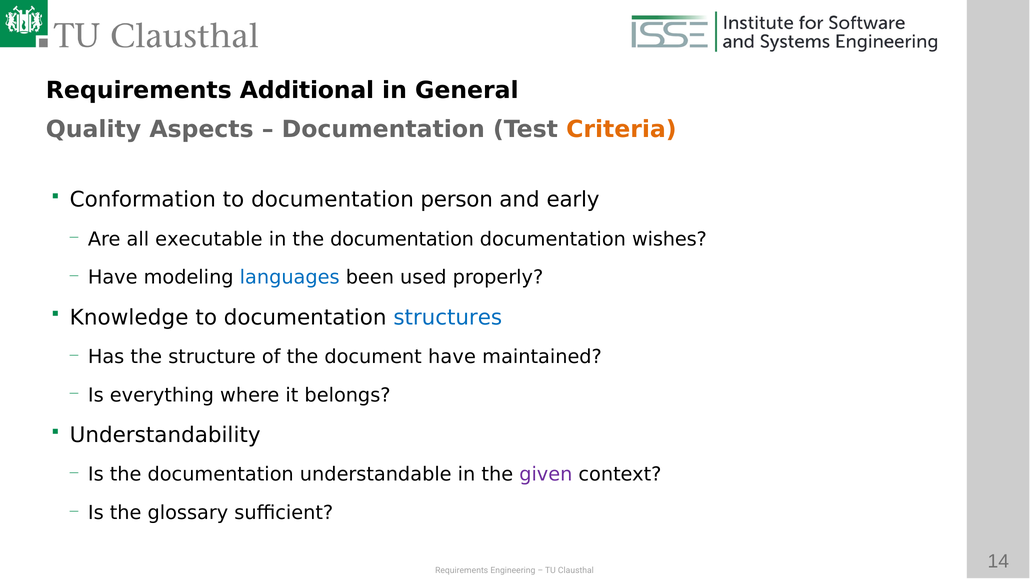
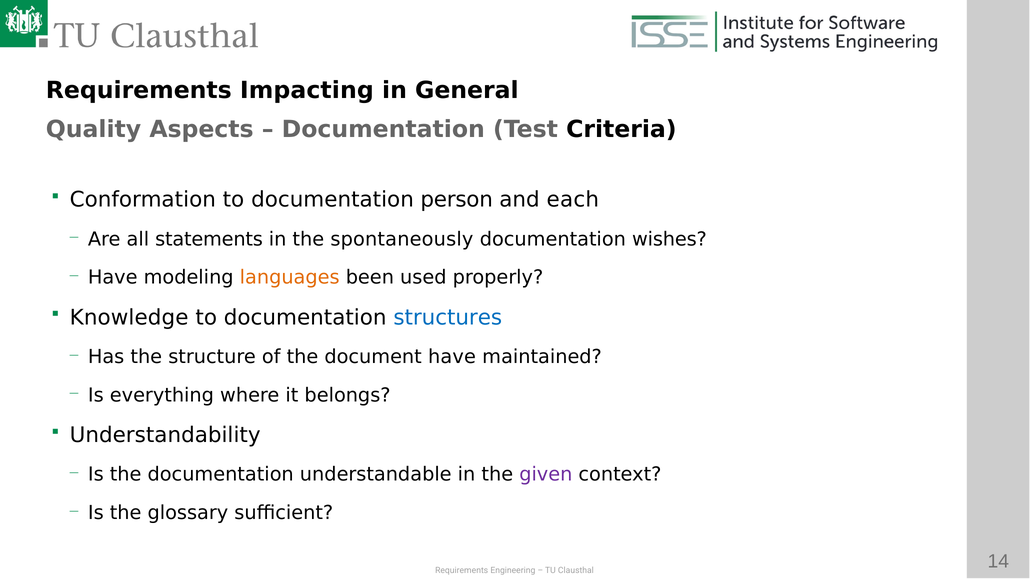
Additional: Additional -> Impacting
Criteria colour: orange -> black
early: early -> each
executable: executable -> statements
in the documentation: documentation -> spontaneously
languages colour: blue -> orange
